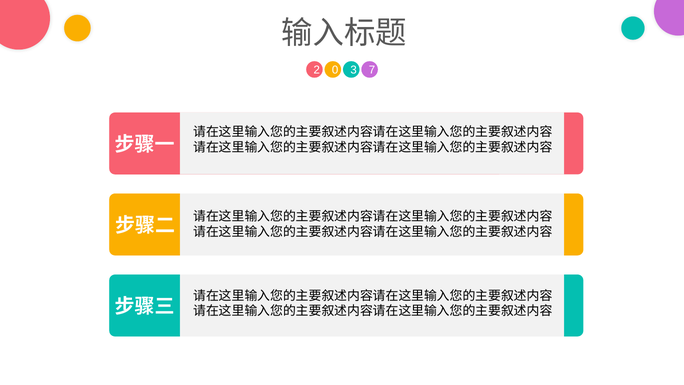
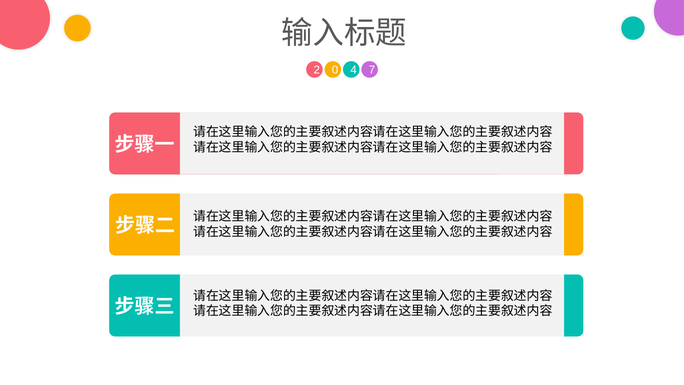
3: 3 -> 4
